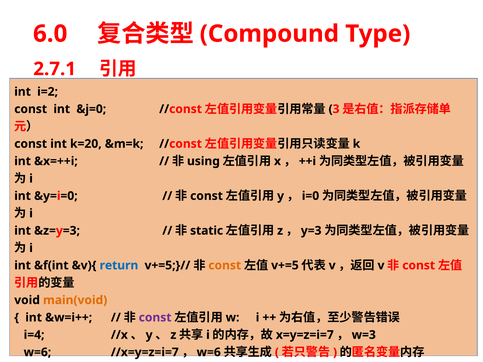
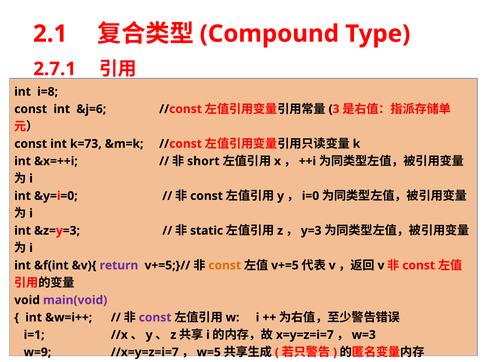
6.0: 6.0 -> 2.1
int i=2: i=2 -> i=8
&j=0: &j=0 -> &j=6
k=20: k=20 -> k=73
using: using -> short
return colour: blue -> purple
main(void colour: orange -> purple
i=4: i=4 -> i=1
w=6 at (37, 352): w=6 -> w=9
w=6 at (209, 352): w=6 -> w=5
